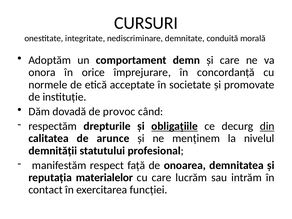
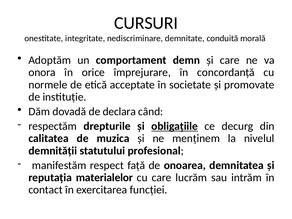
provoc: provoc -> declara
din underline: present -> none
arunce: arunce -> muzica
